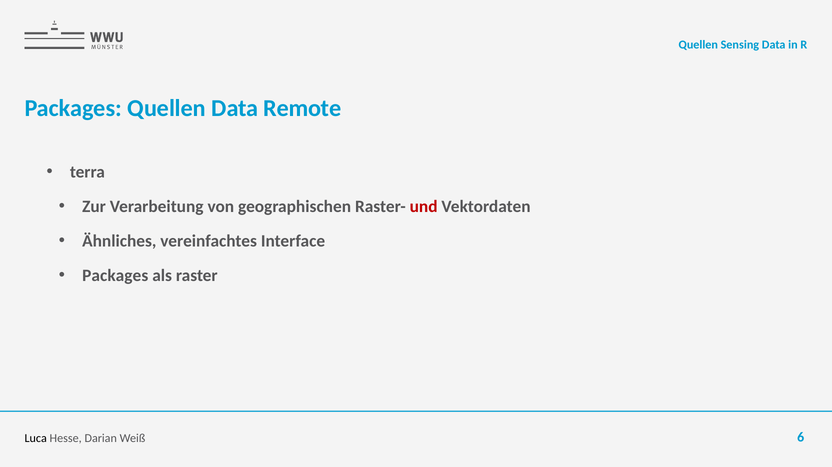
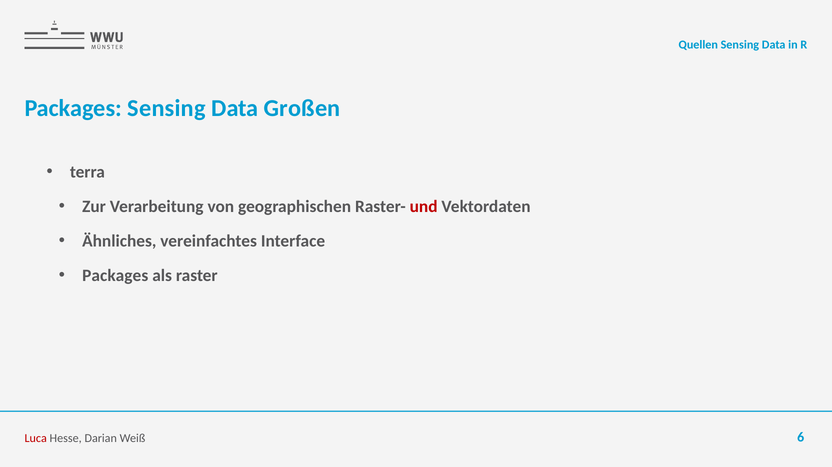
Packages Quellen: Quellen -> Sensing
Remote: Remote -> Großen
Luca colour: black -> red
